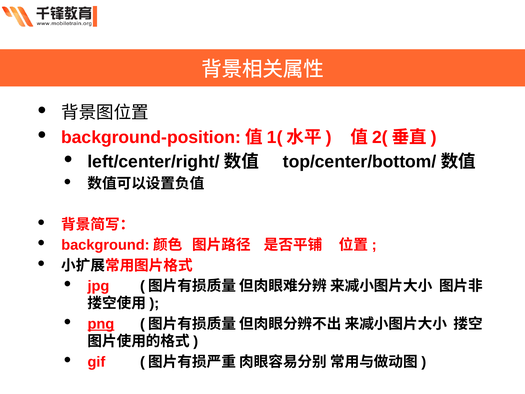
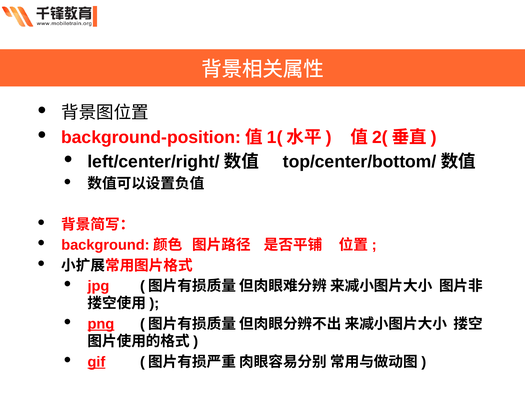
gif underline: none -> present
